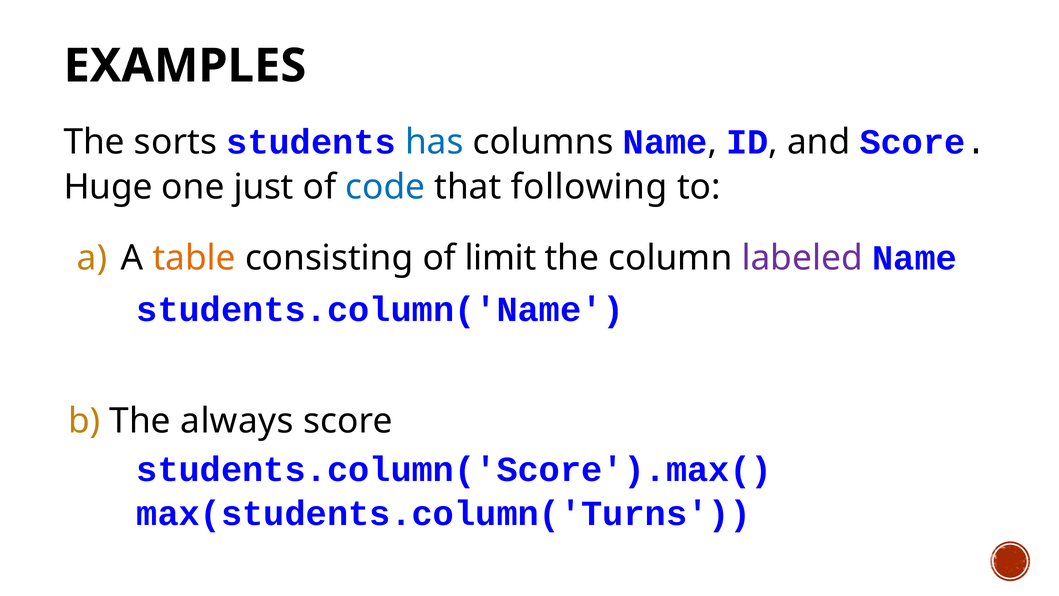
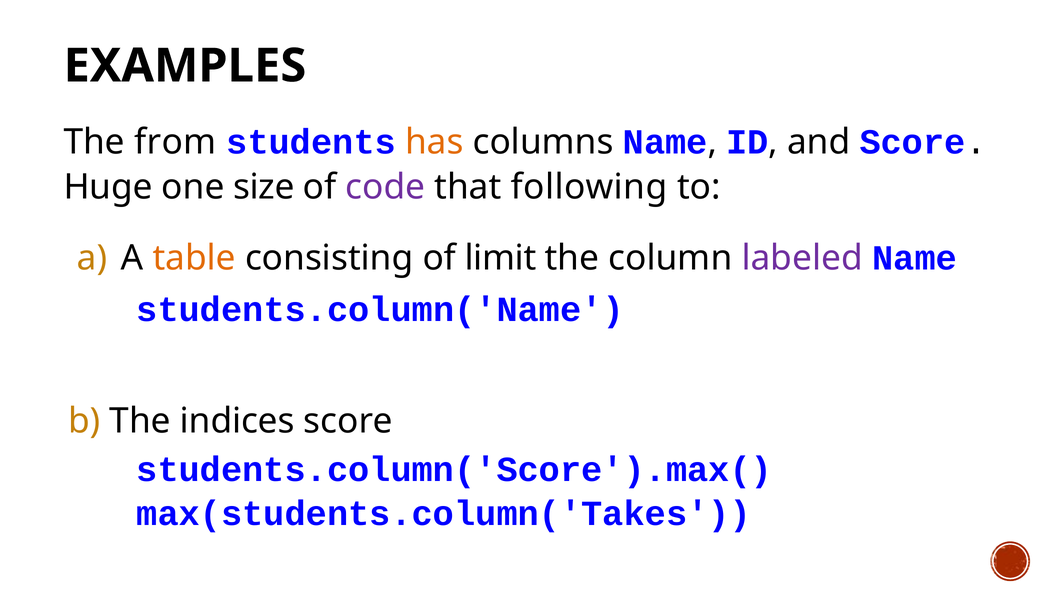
sorts: sorts -> from
has colour: blue -> orange
just: just -> size
code colour: blue -> purple
always: always -> indices
max(students.column('Turns: max(students.column('Turns -> max(students.column('Takes
